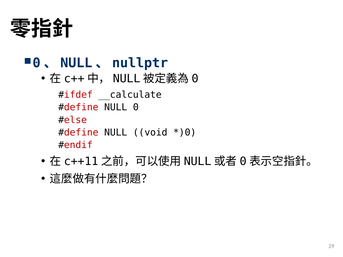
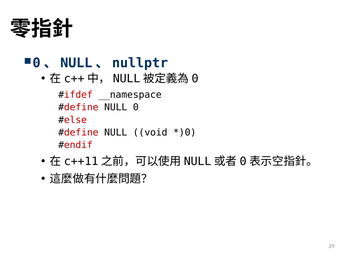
__calculate: __calculate -> __namespace
